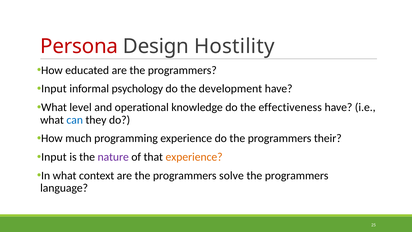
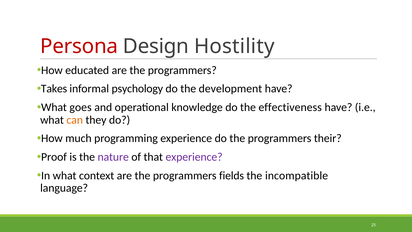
Input at (54, 89): Input -> Takes
level: level -> goes
can colour: blue -> orange
Input at (54, 157): Input -> Proof
experience at (194, 157) colour: orange -> purple
solve: solve -> fields
programmers at (297, 175): programmers -> incompatible
